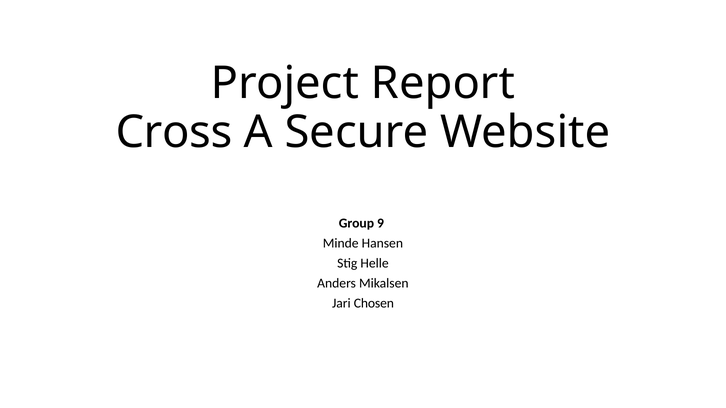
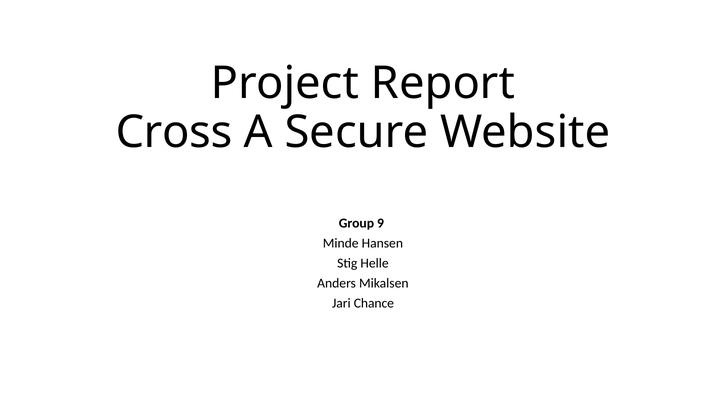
Chosen: Chosen -> Chance
